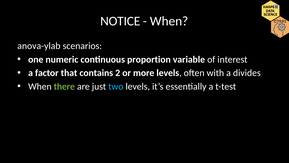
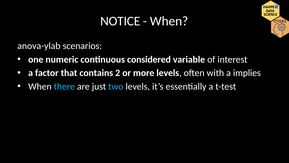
proportion: proportion -> considered
divides: divides -> implies
there colour: light green -> light blue
